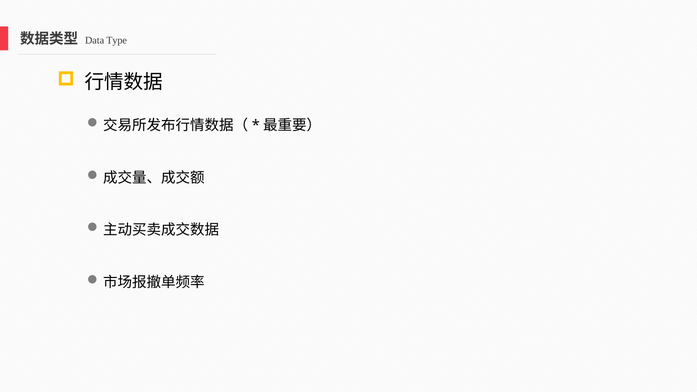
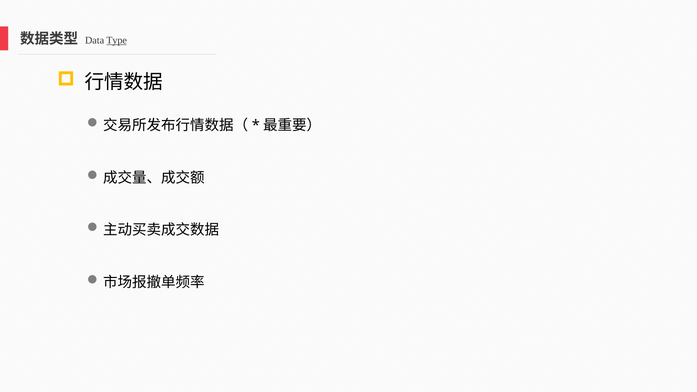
Type underline: none -> present
